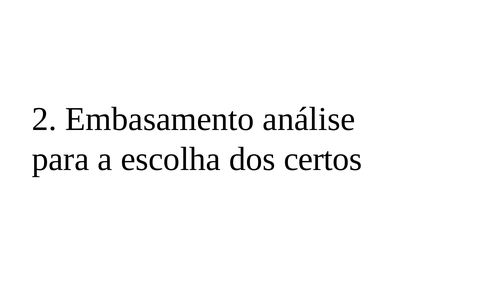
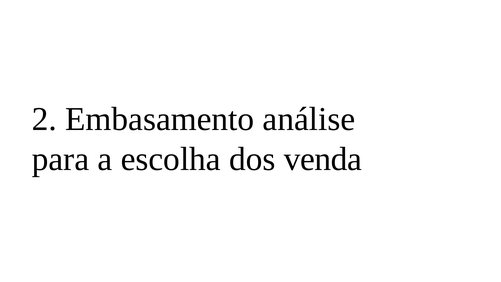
certos: certos -> venda
